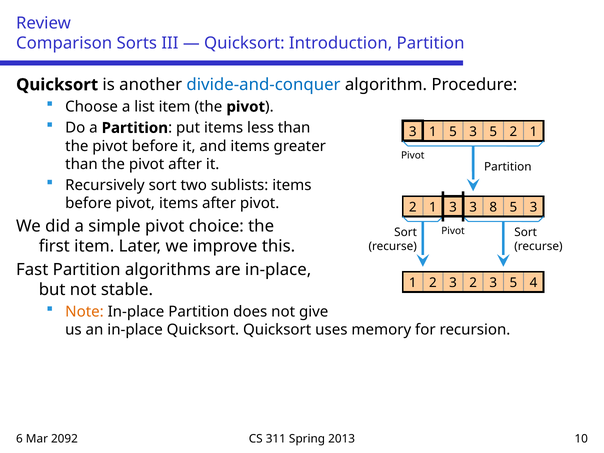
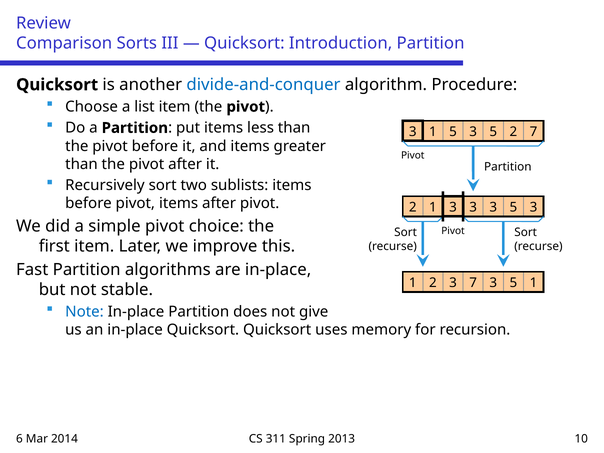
5 1: 1 -> 7
3 8: 8 -> 3
2 2: 2 -> 7
5 4: 4 -> 1
Note colour: orange -> blue
2092: 2092 -> 2014
